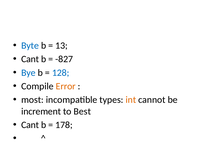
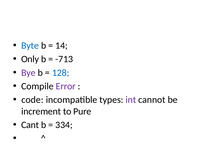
13: 13 -> 14
Cant at (30, 59): Cant -> Only
-827: -827 -> -713
Bye colour: blue -> purple
Error colour: orange -> purple
most: most -> code
int colour: orange -> purple
Best: Best -> Pure
178: 178 -> 334
